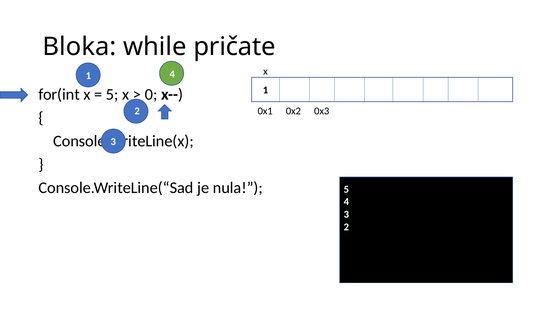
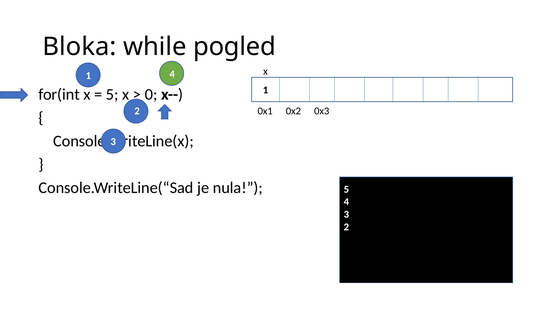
pričate: pričate -> pogled
